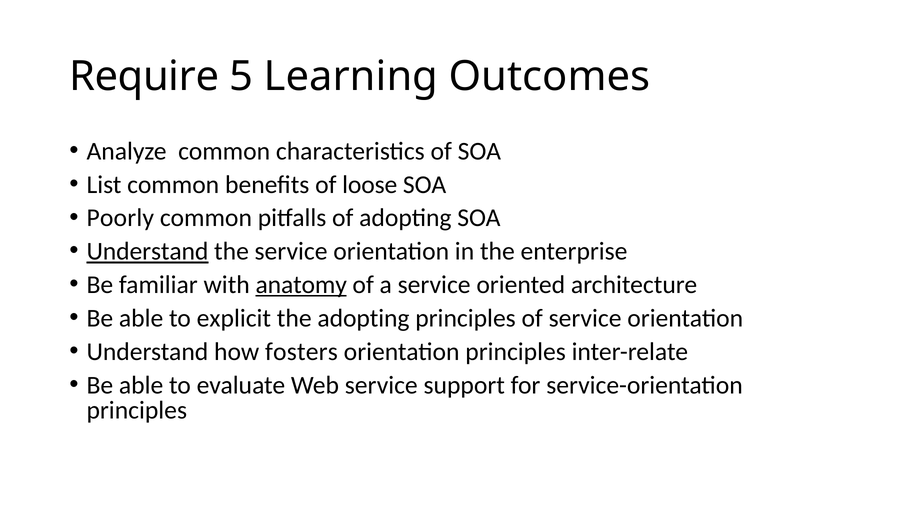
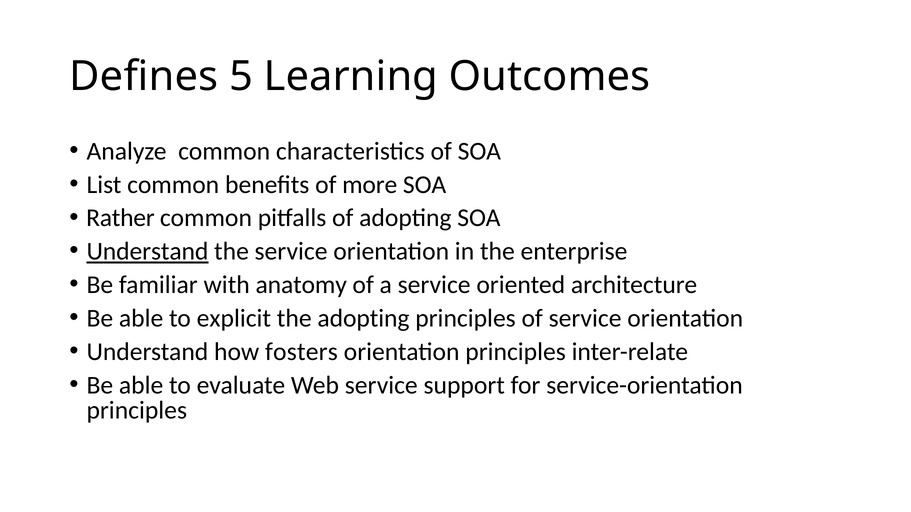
Require: Require -> Defines
loose: loose -> more
Poorly: Poorly -> Rather
anatomy underline: present -> none
